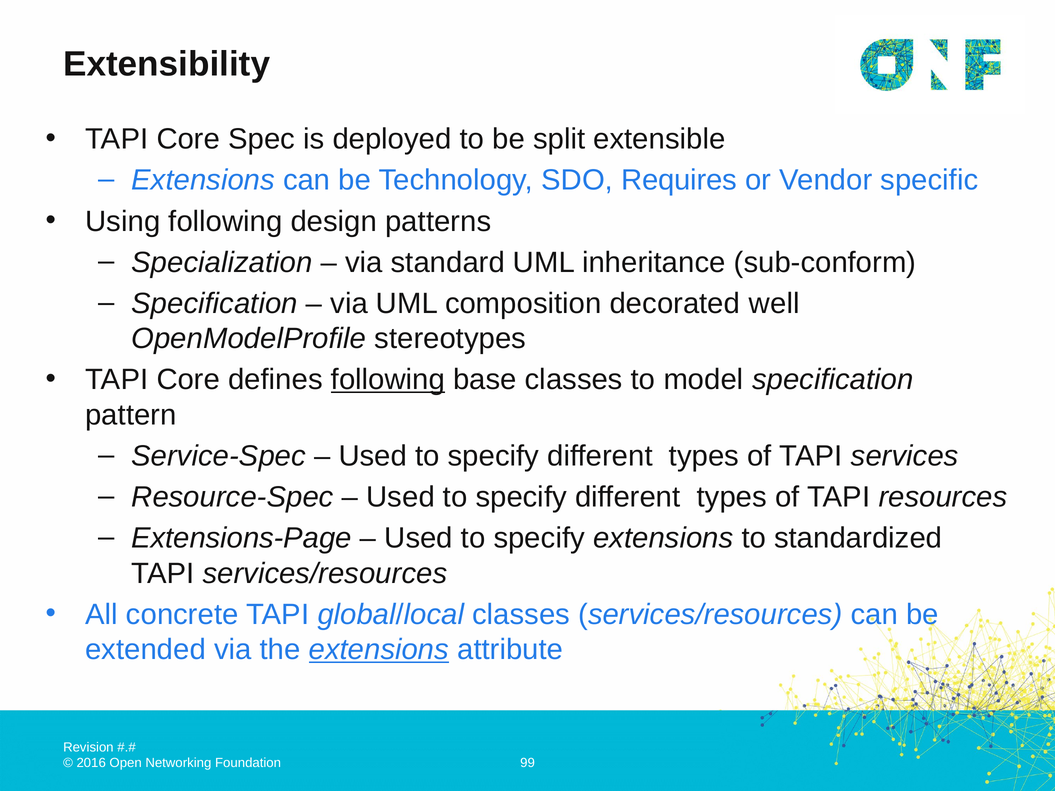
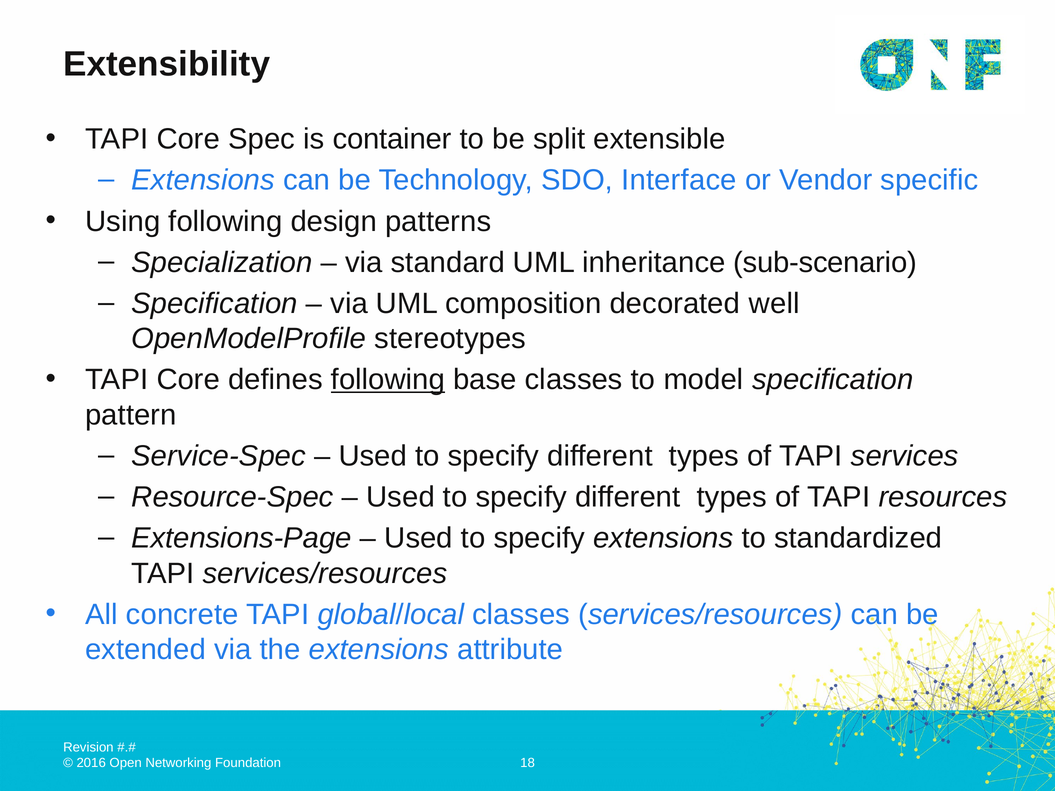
deployed: deployed -> container
Requires: Requires -> Interface
sub-conform: sub-conform -> sub-scenario
extensions at (379, 650) underline: present -> none
99: 99 -> 18
